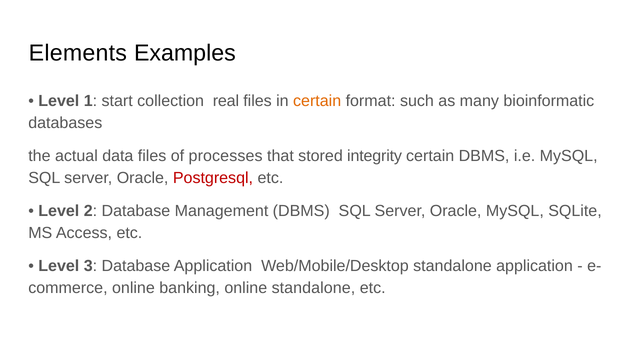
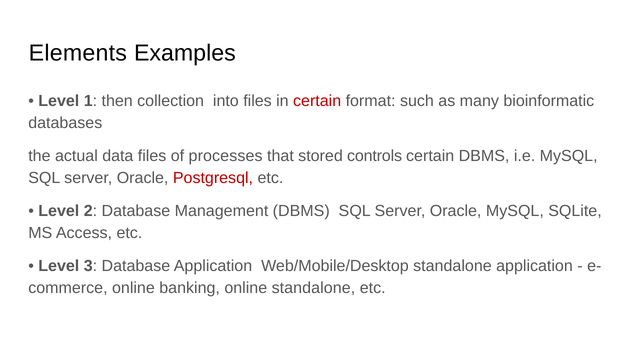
start: start -> then
real: real -> into
certain at (317, 101) colour: orange -> red
integrity: integrity -> controls
